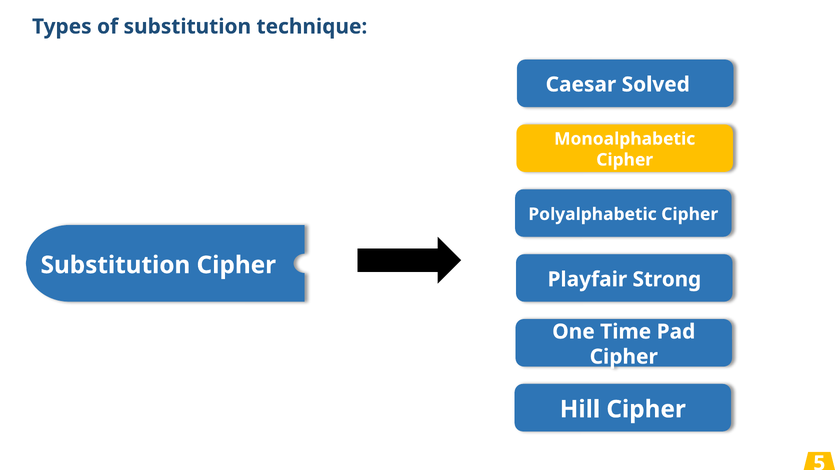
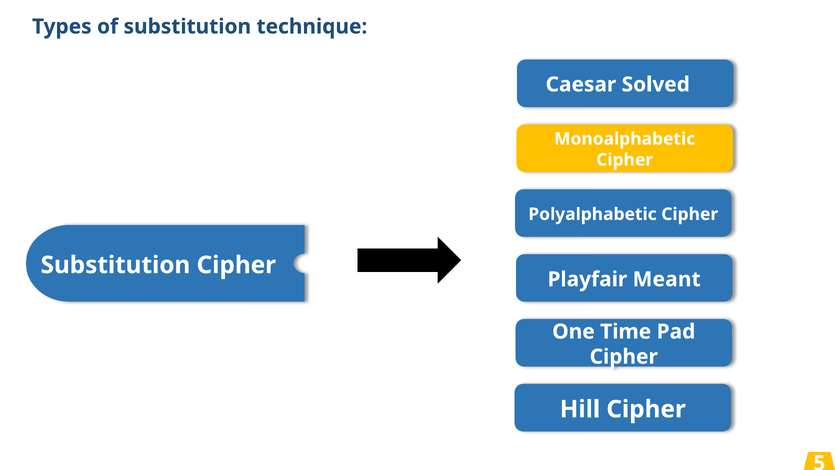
Strong: Strong -> Meant
